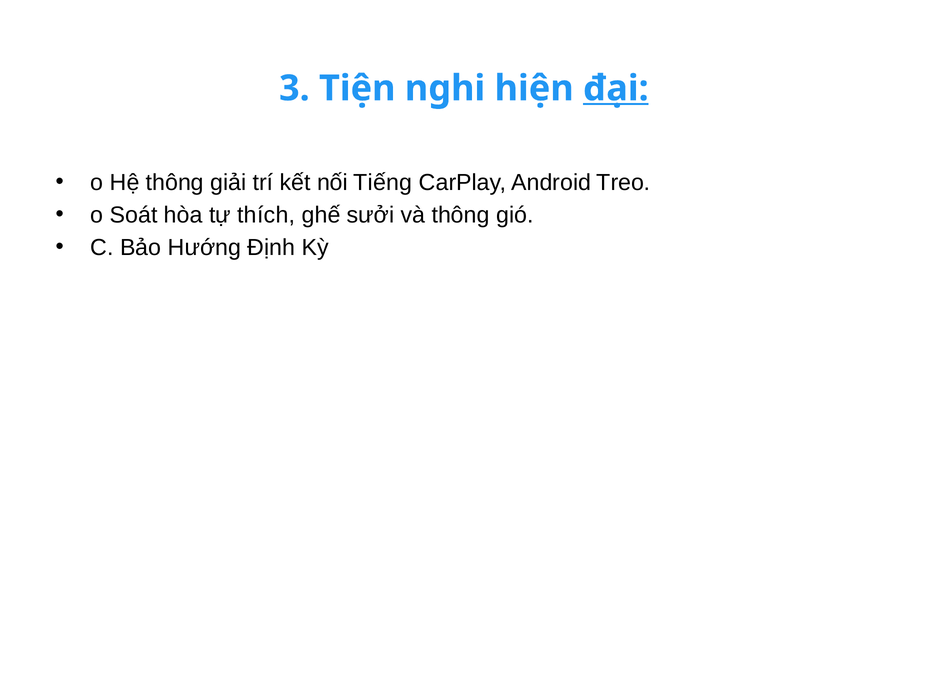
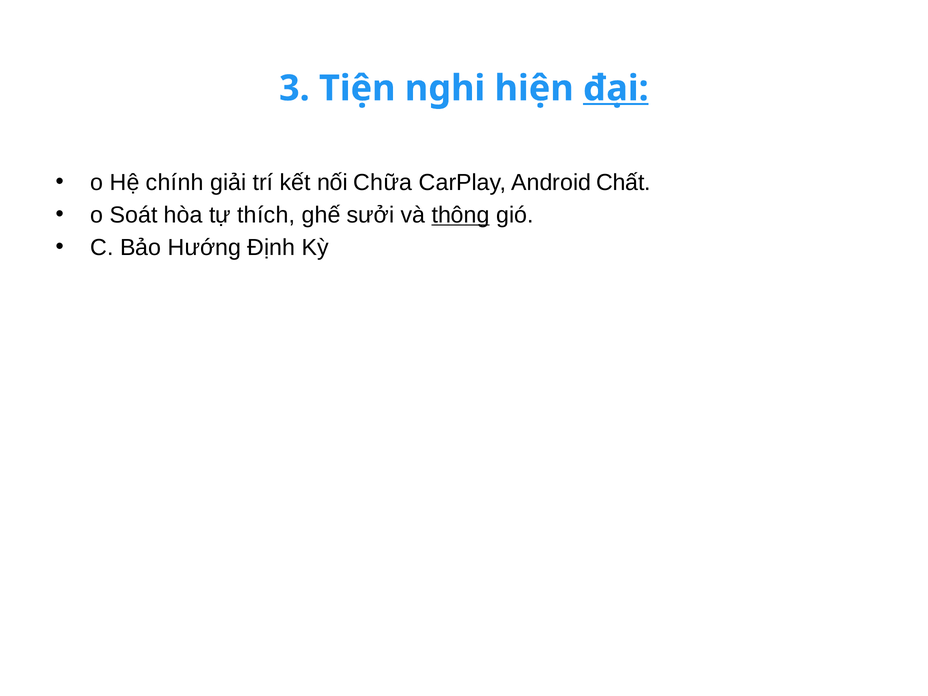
Hệ thông: thông -> chính
Tiếng: Tiếng -> Chữa
Treo: Treo -> Chất
thông at (461, 215) underline: none -> present
